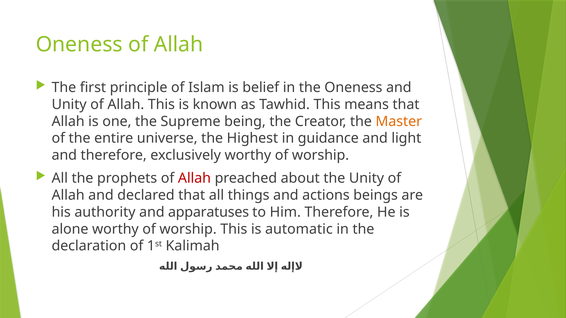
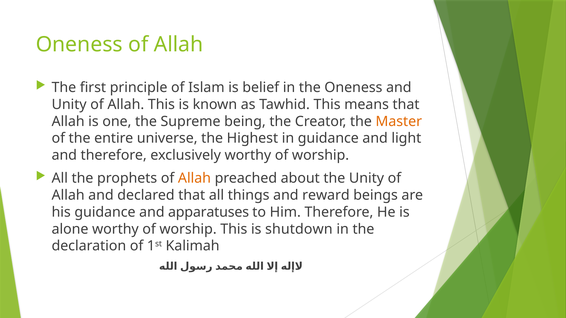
Allah at (194, 178) colour: red -> orange
actions: actions -> reward
his authority: authority -> guidance
automatic: automatic -> shutdown
